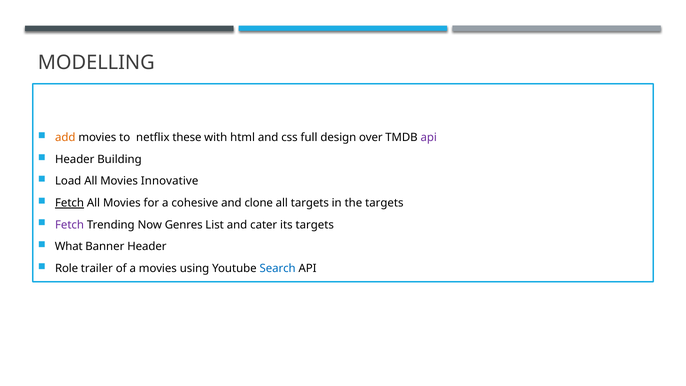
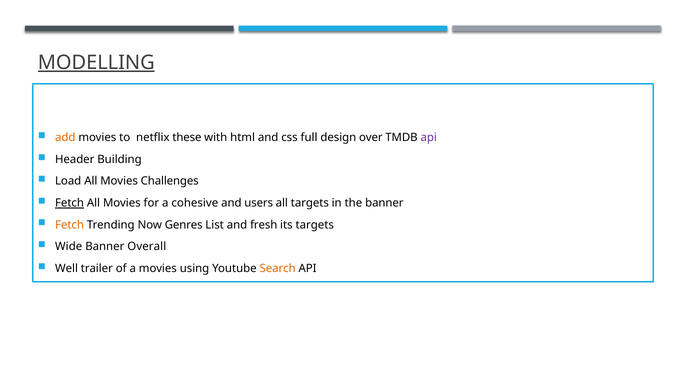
MODELLING underline: none -> present
Innovative: Innovative -> Challenges
clone: clone -> users
the targets: targets -> banner
Fetch at (70, 225) colour: purple -> orange
cater: cater -> fresh
What: What -> Wide
Banner Header: Header -> Overall
Role: Role -> Well
Search colour: blue -> orange
